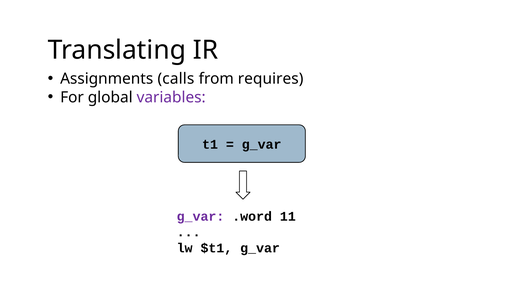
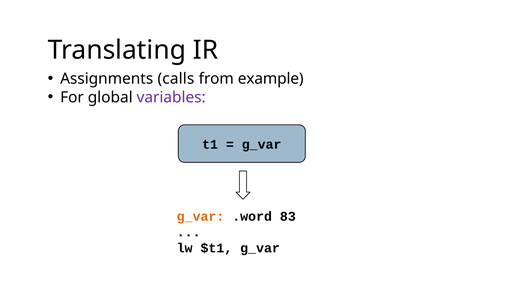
requires: requires -> example
g_var at (201, 216) colour: purple -> orange
11: 11 -> 83
